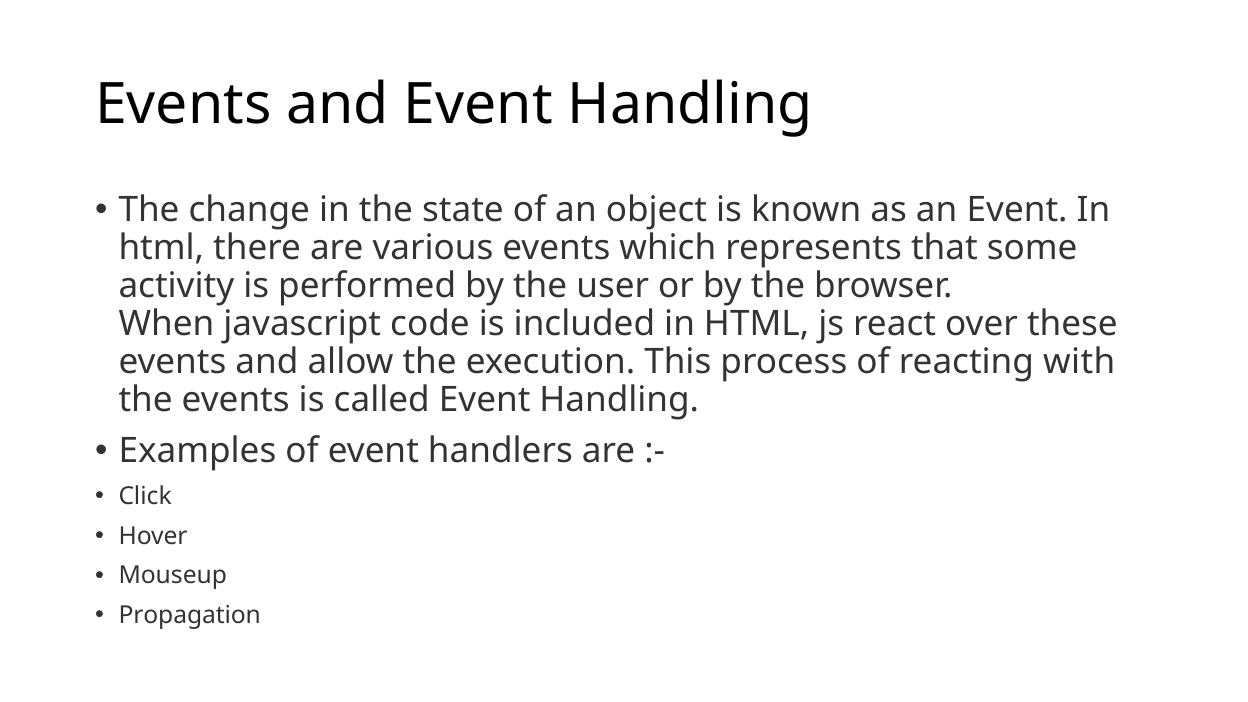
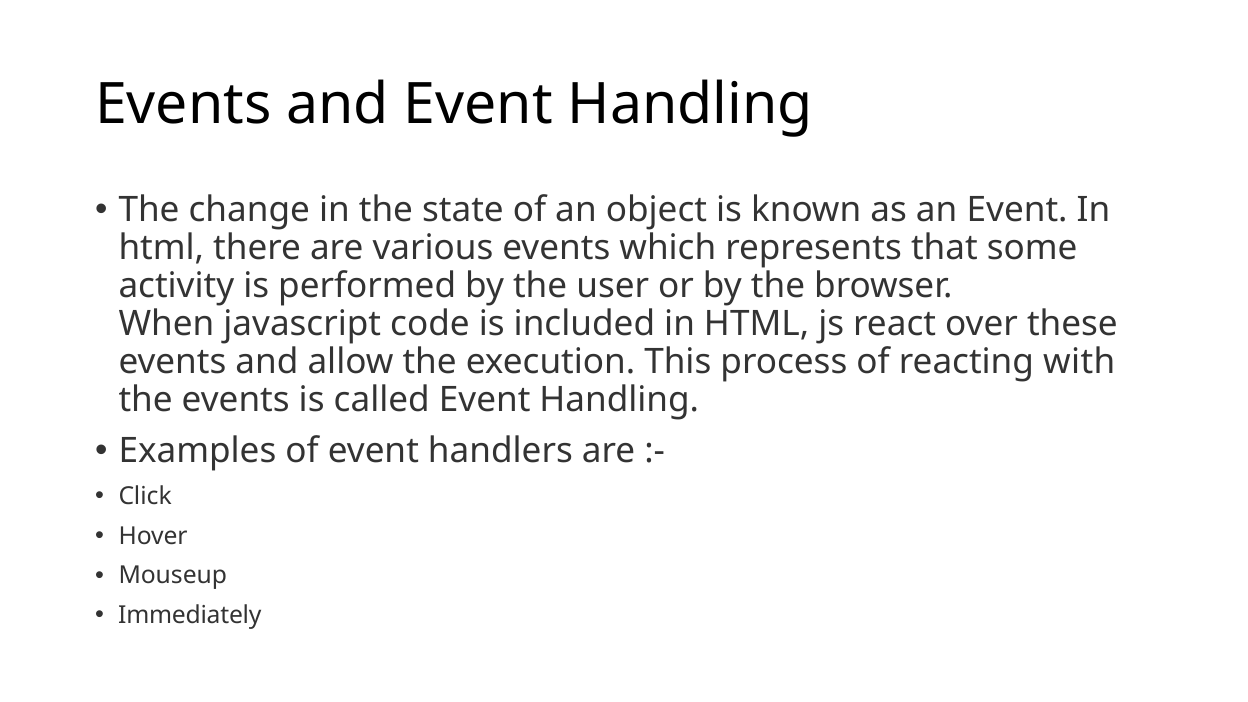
Propagation: Propagation -> Immediately
